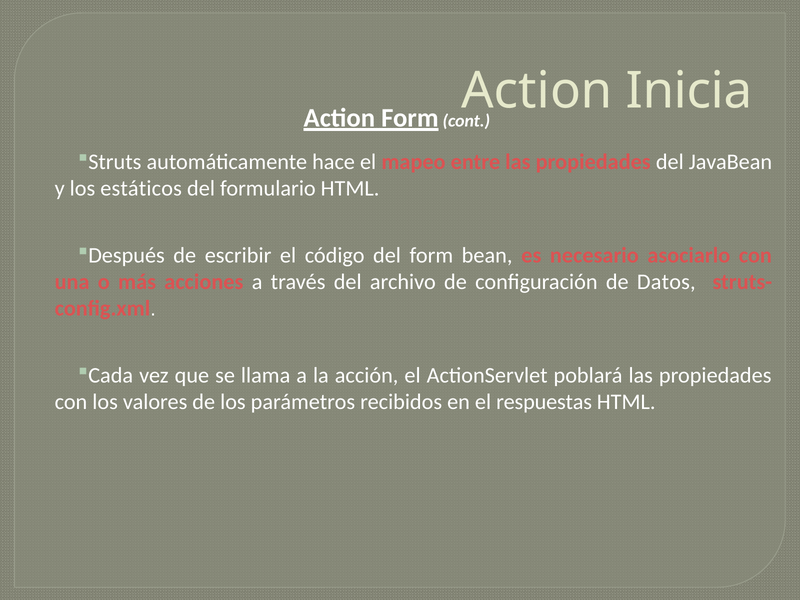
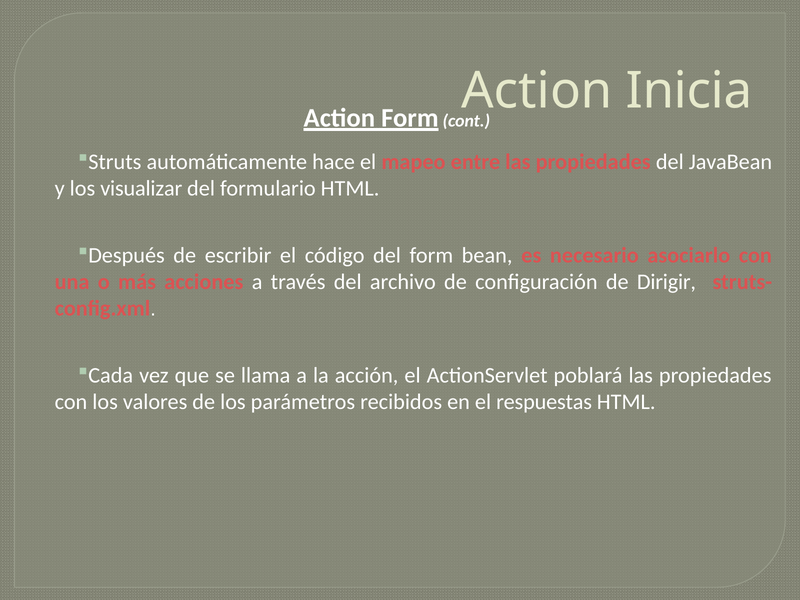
estáticos: estáticos -> visualizar
Datos: Datos -> Dirigir
